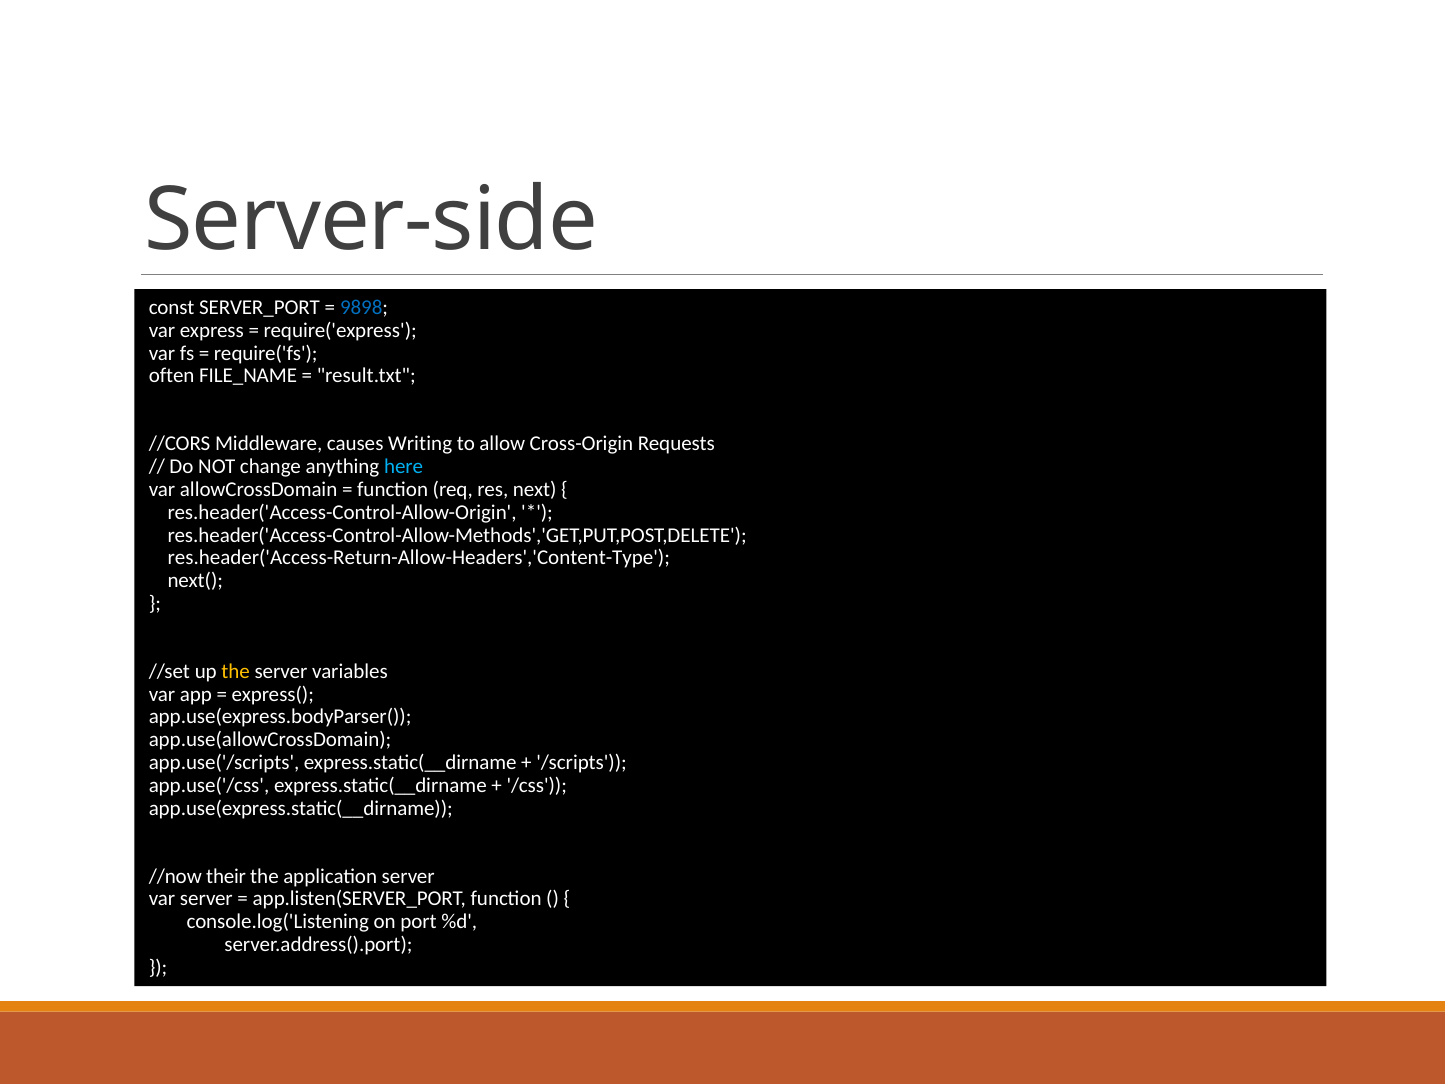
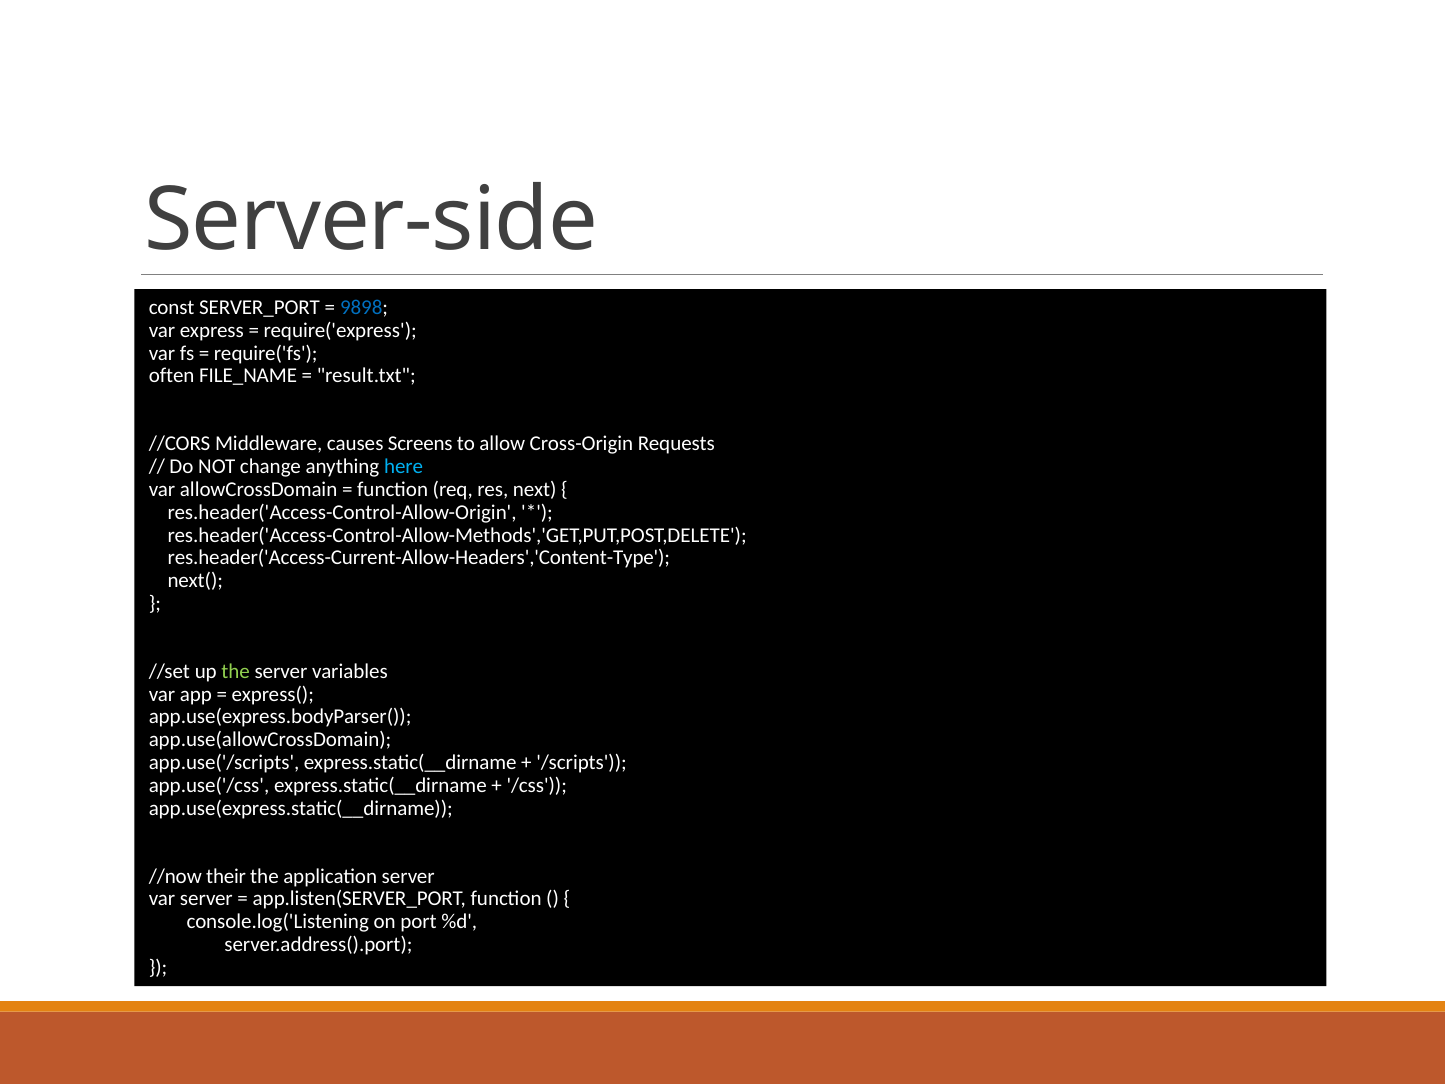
Writing: Writing -> Screens
res.header('Access-Return-Allow-Headers','Content-Type: res.header('Access-Return-Allow-Headers','Content-Type -> res.header('Access-Current-Allow-Headers','Content-Type
the at (236, 671) colour: yellow -> light green
